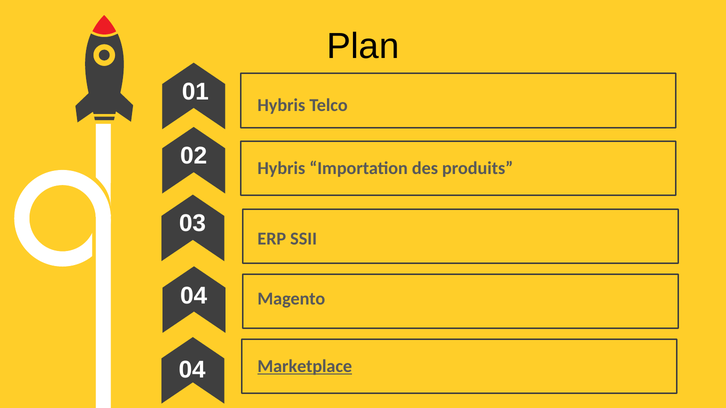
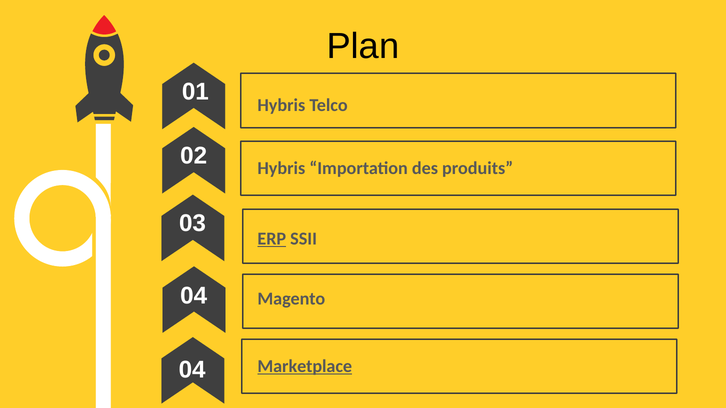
ERP underline: none -> present
